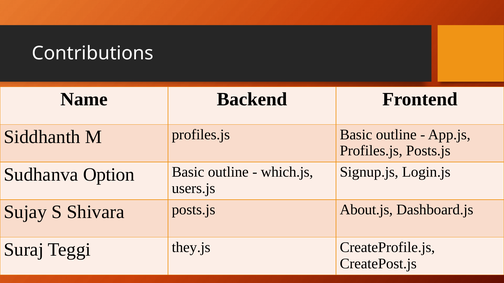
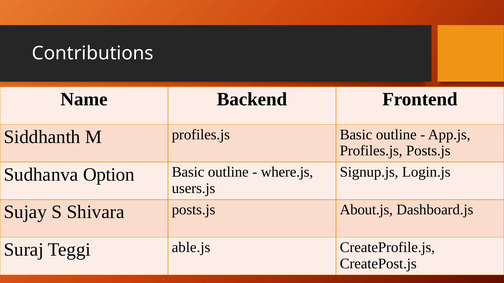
which.js: which.js -> where.js
they.js: they.js -> able.js
